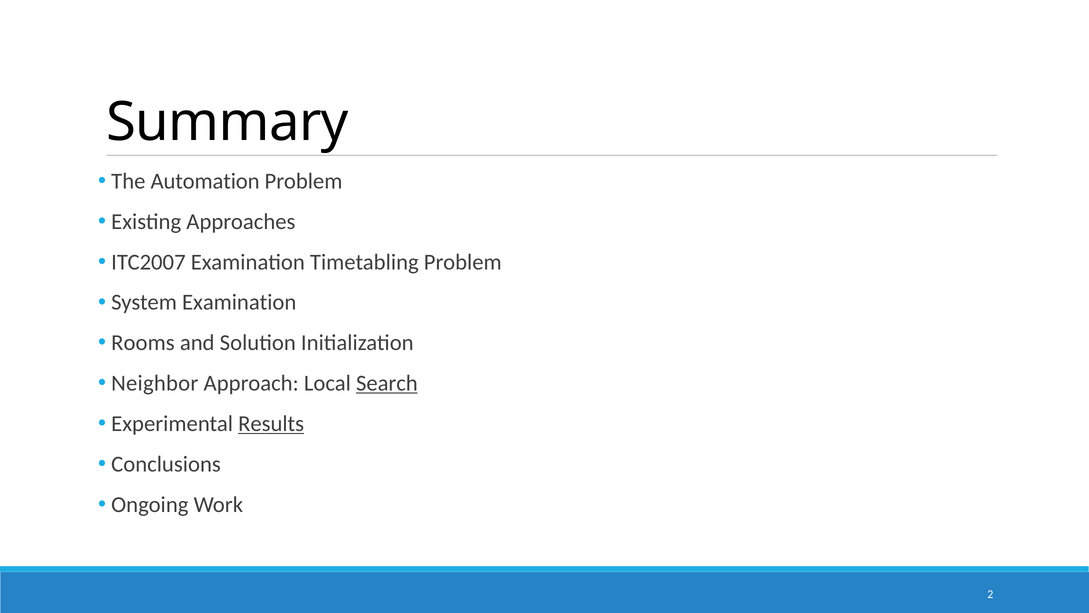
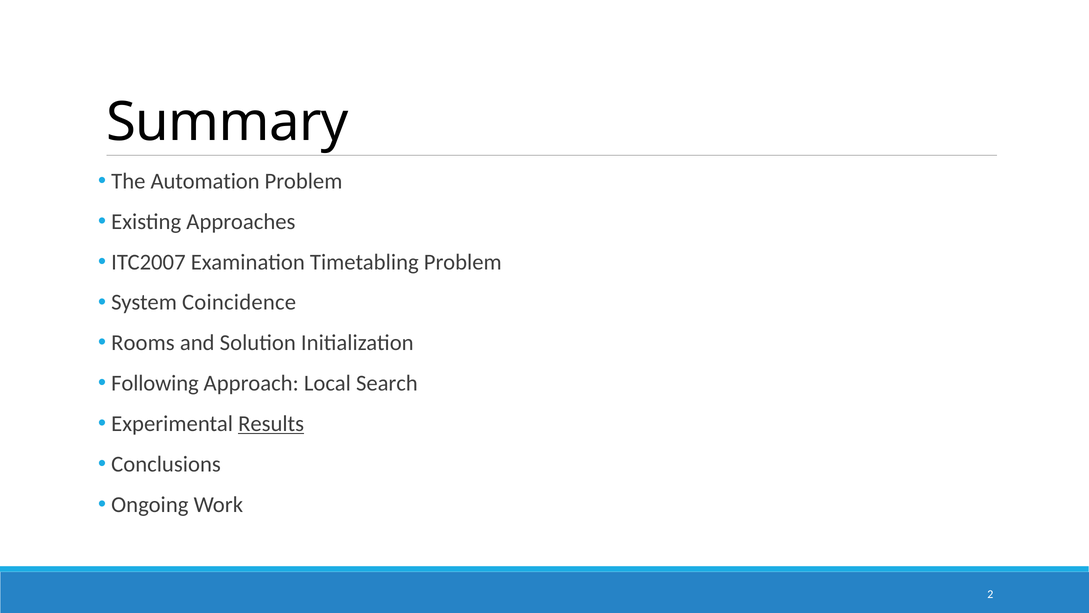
System Examination: Examination -> Coincidence
Neighbor: Neighbor -> Following
Search underline: present -> none
